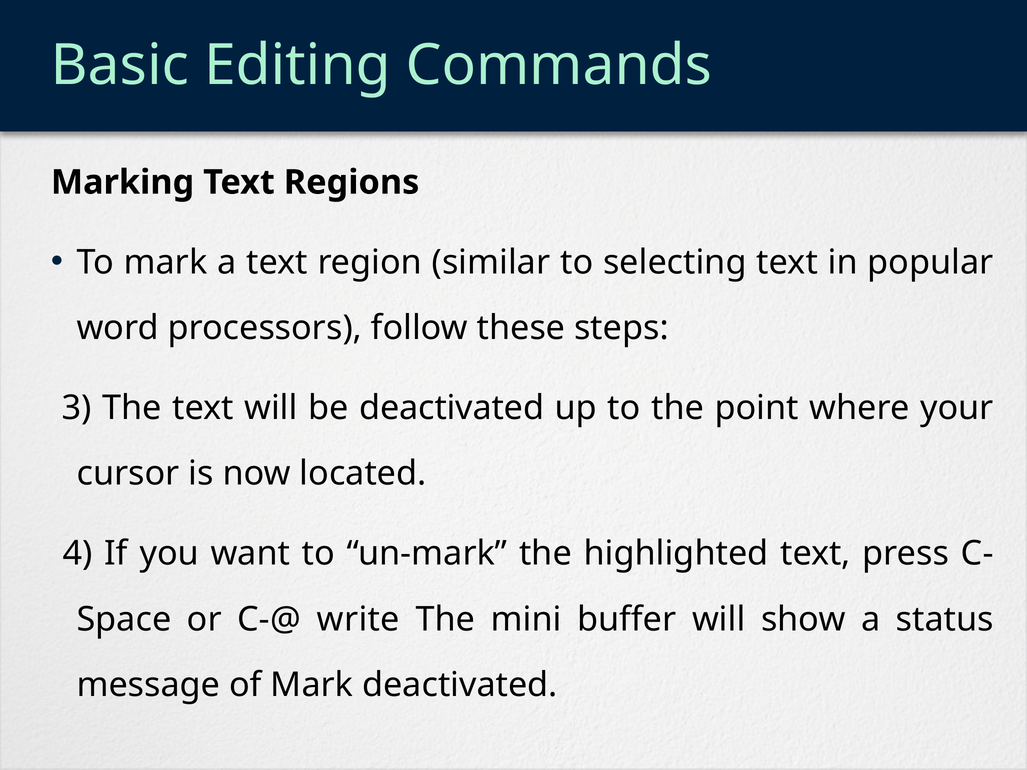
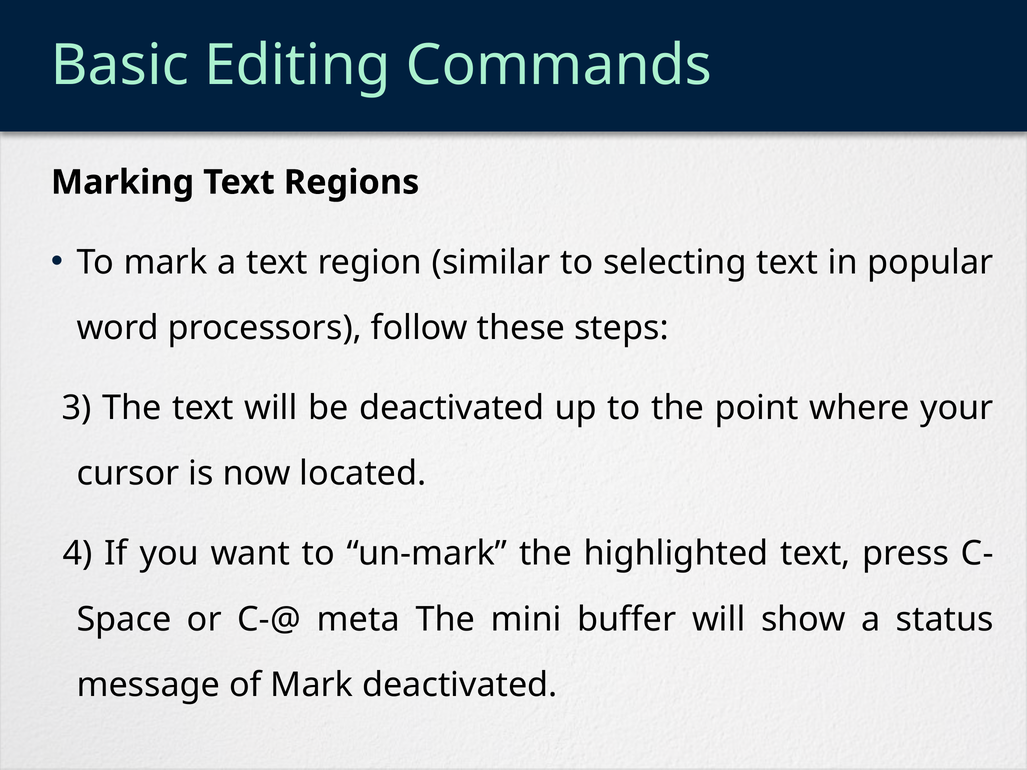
write: write -> meta
